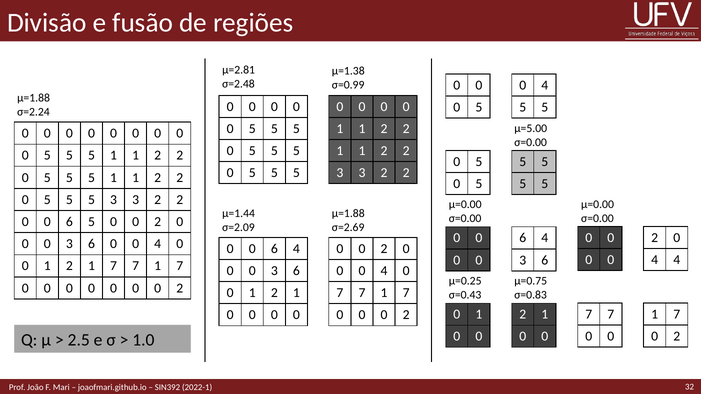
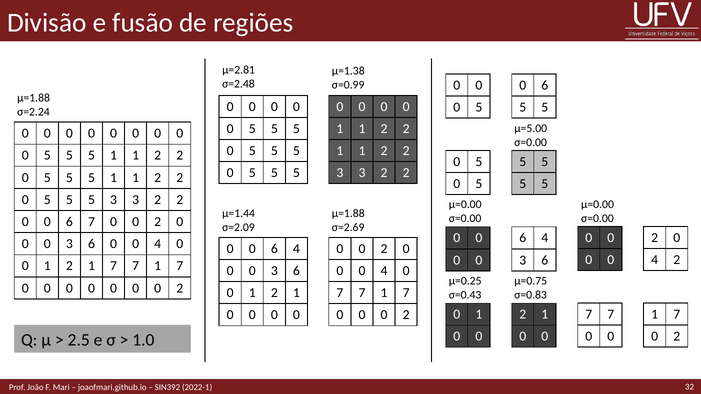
4 at (545, 85): 4 -> 6
6 5: 5 -> 7
4 4: 4 -> 2
